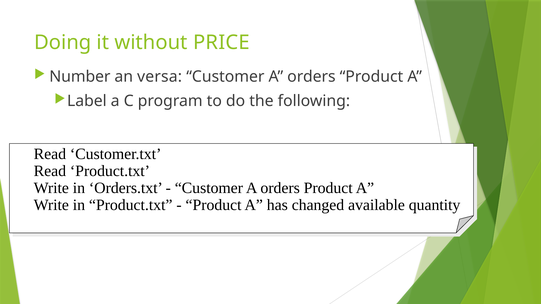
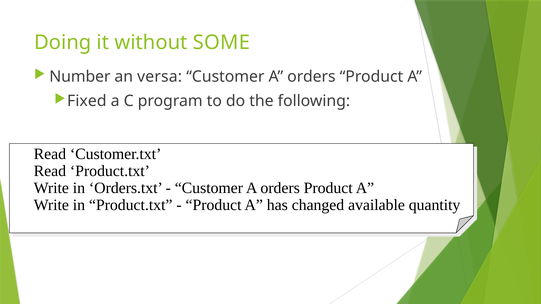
PRICE: PRICE -> SOME
Label: Label -> Fixed
